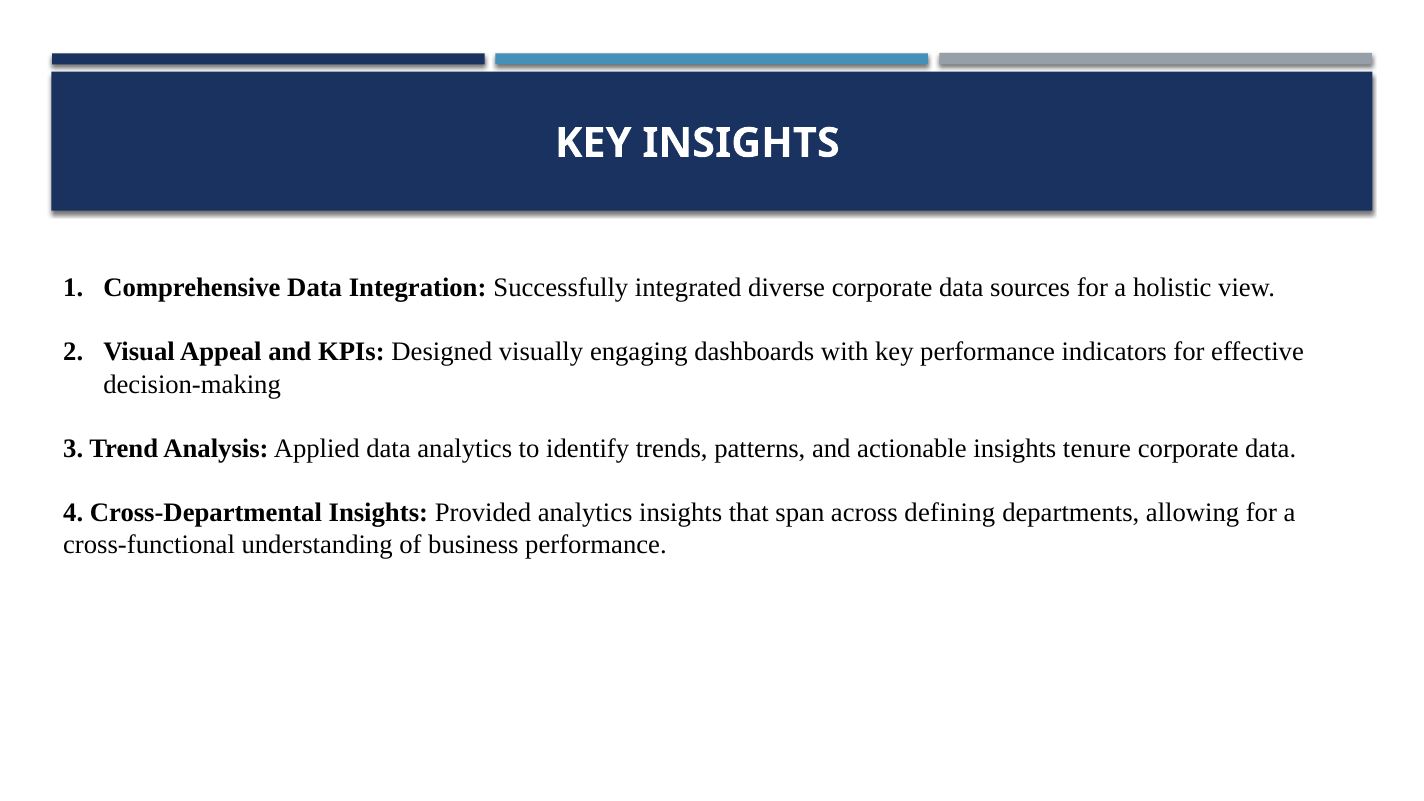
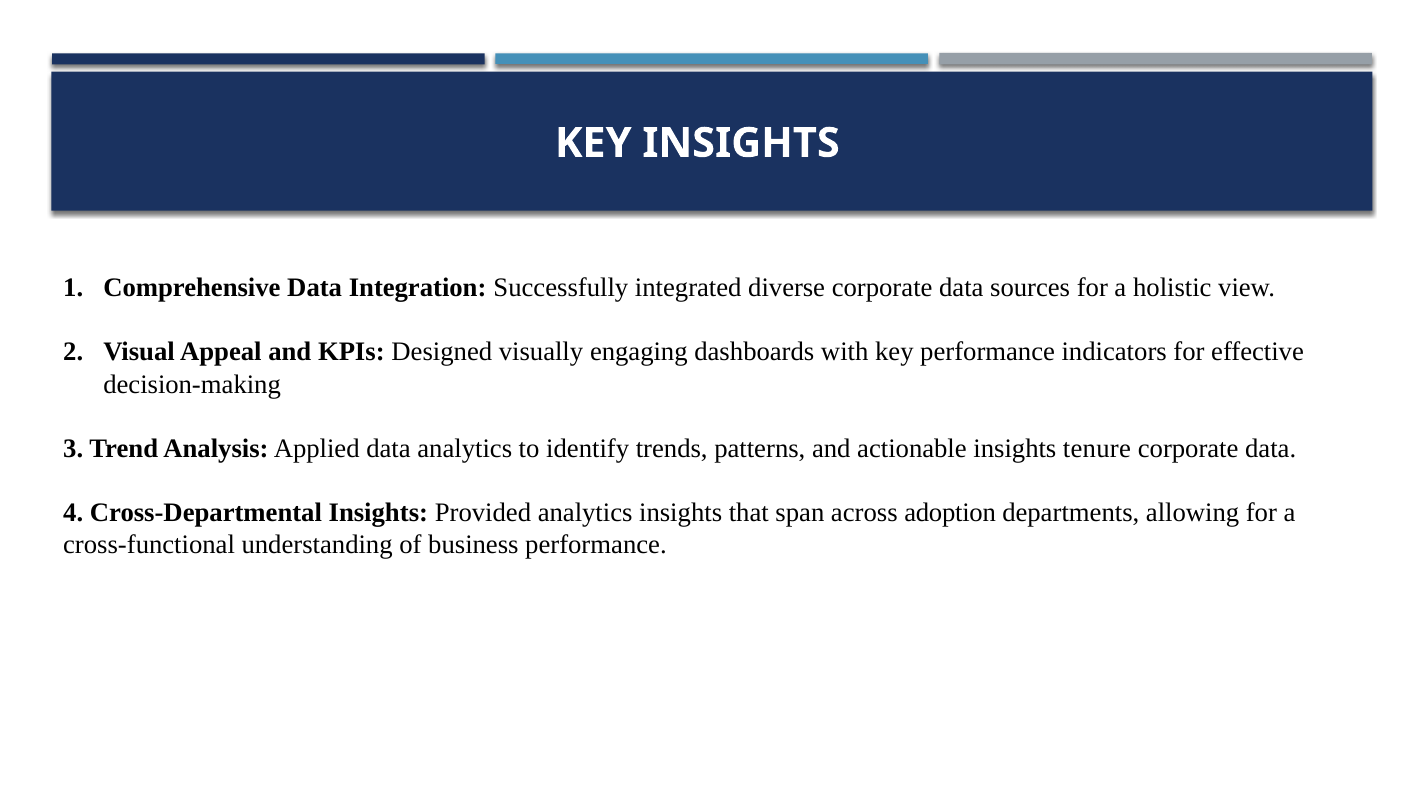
defining: defining -> adoption
